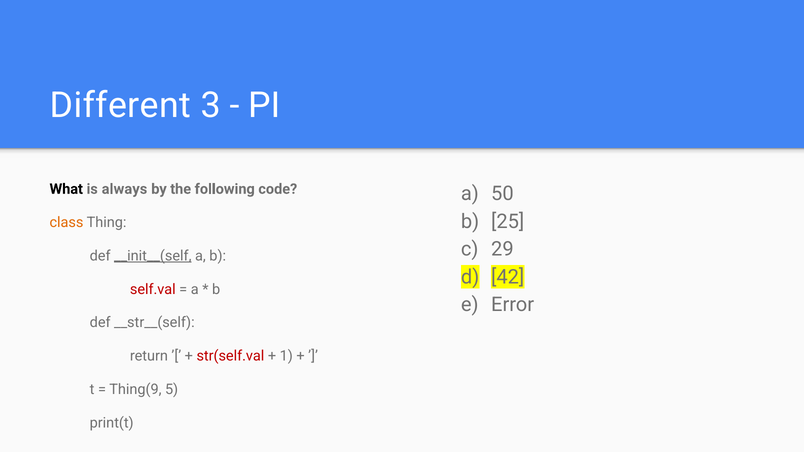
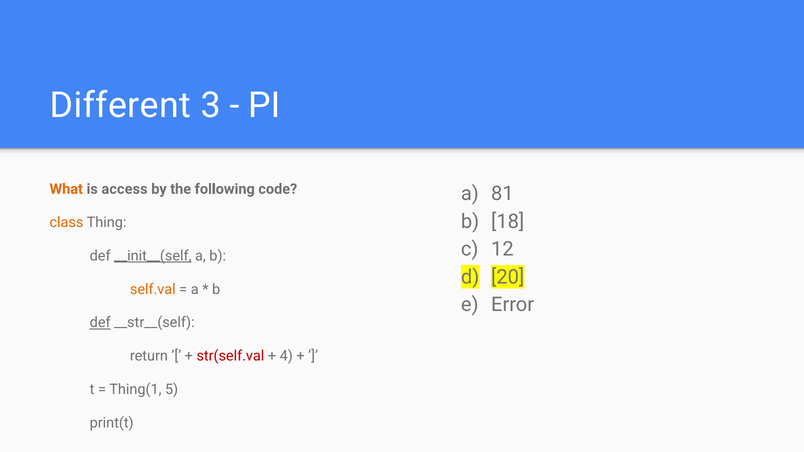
What colour: black -> orange
always: always -> access
50: 50 -> 81
25: 25 -> 18
29: 29 -> 12
42: 42 -> 20
self.val colour: red -> orange
def at (100, 323) underline: none -> present
1: 1 -> 4
Thing(9: Thing(9 -> Thing(1
